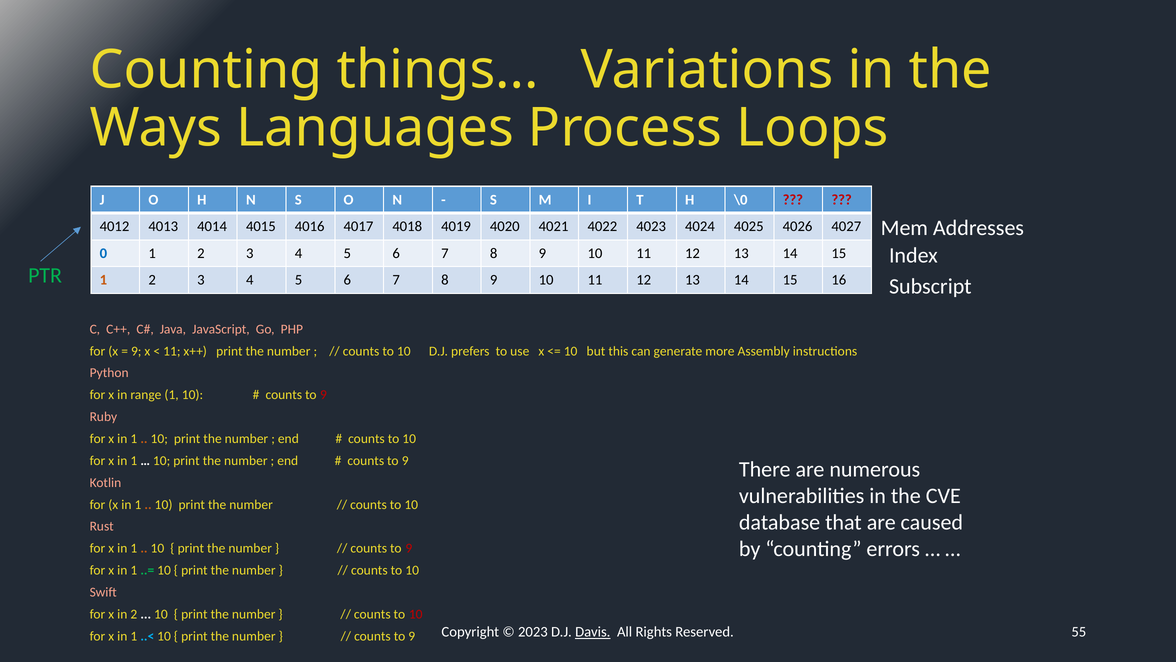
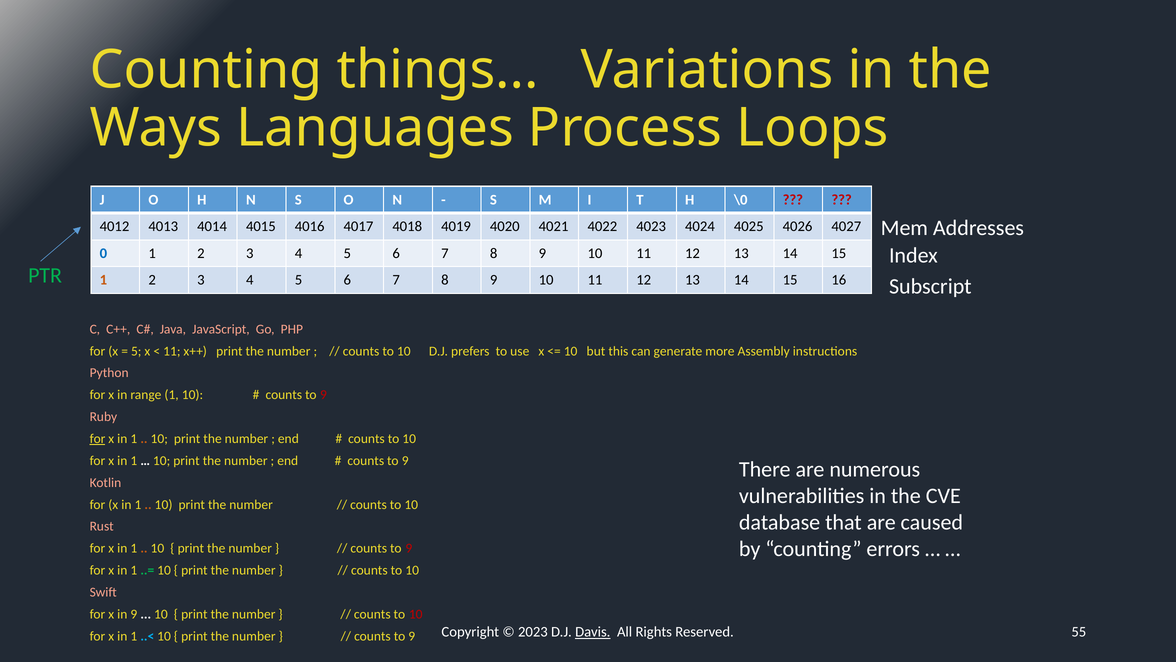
9 at (136, 351): 9 -> 5
for at (97, 438) underline: none -> present
in 2: 2 -> 9
